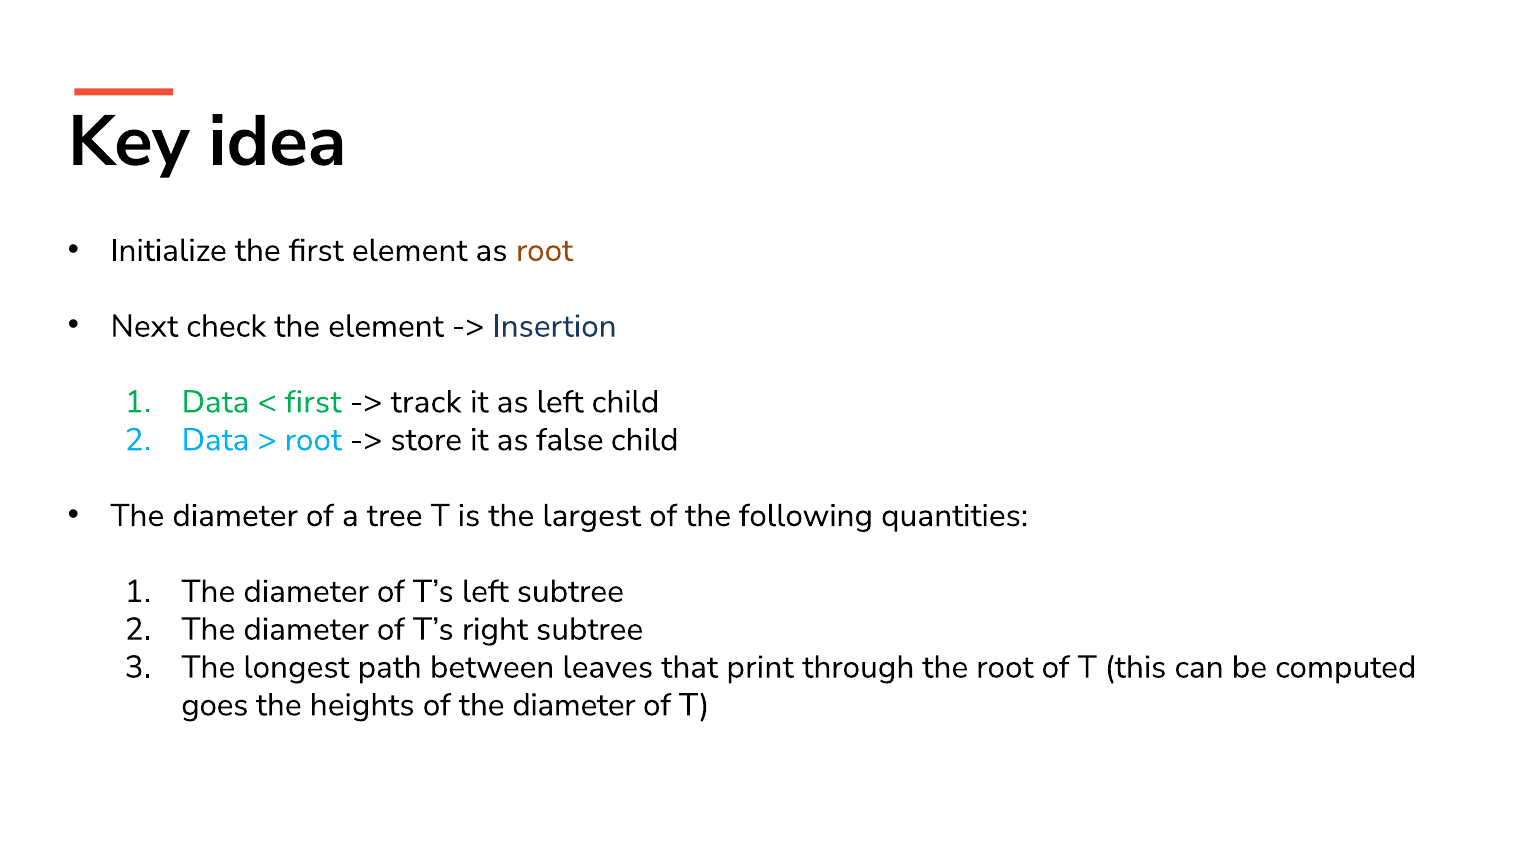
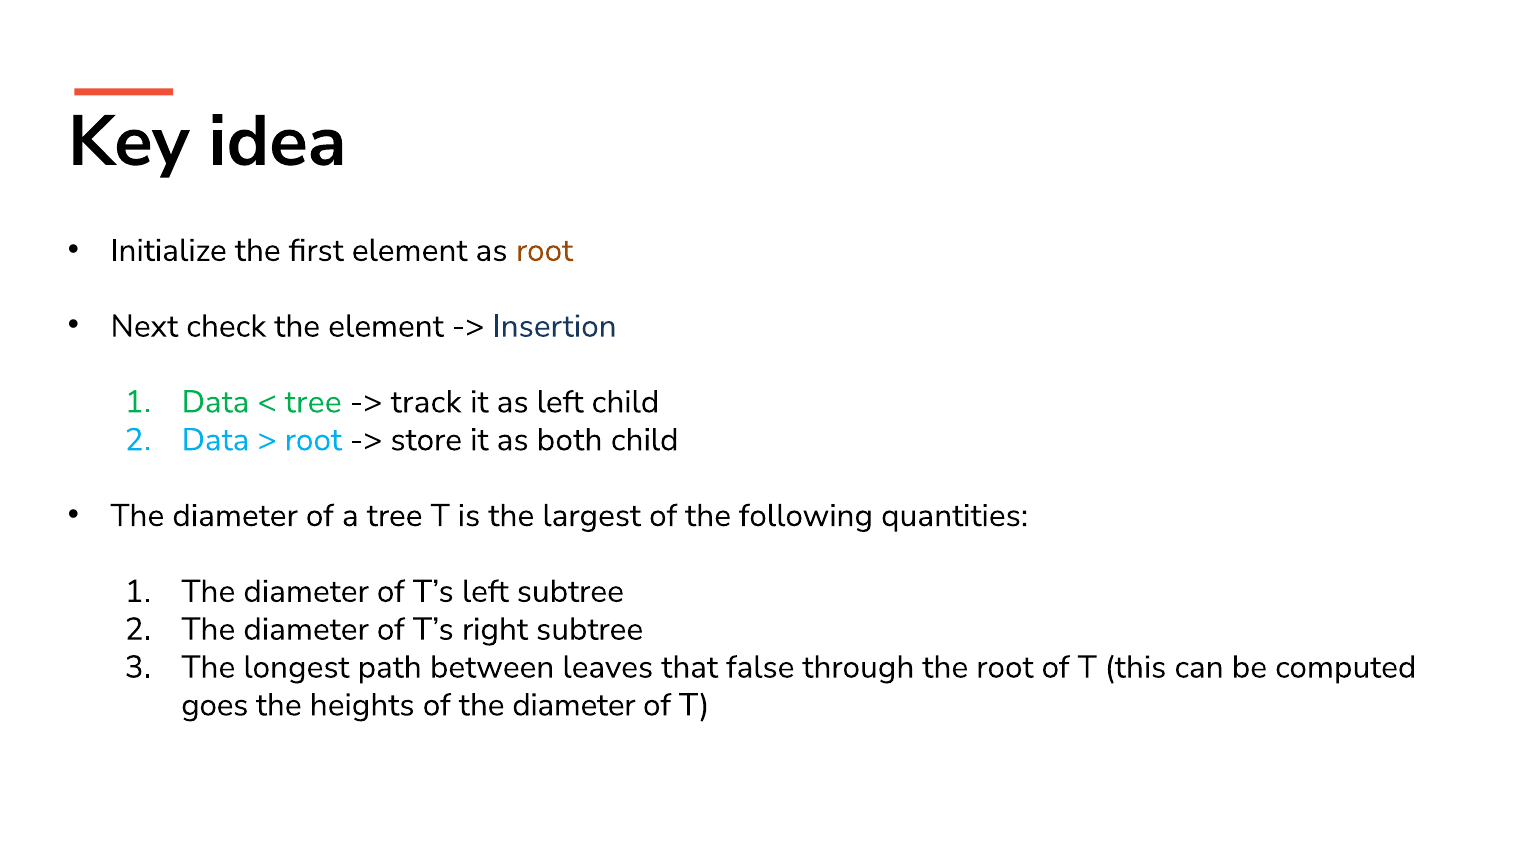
first at (313, 402): first -> tree
false: false -> both
print: print -> false
